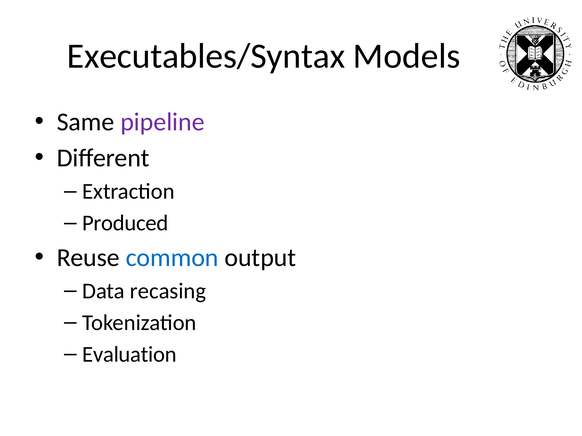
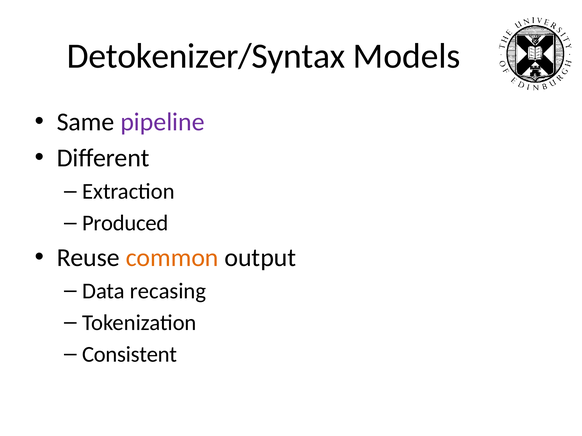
Executables/Syntax: Executables/Syntax -> Detokenizer/Syntax
common colour: blue -> orange
Evaluation: Evaluation -> Consistent
